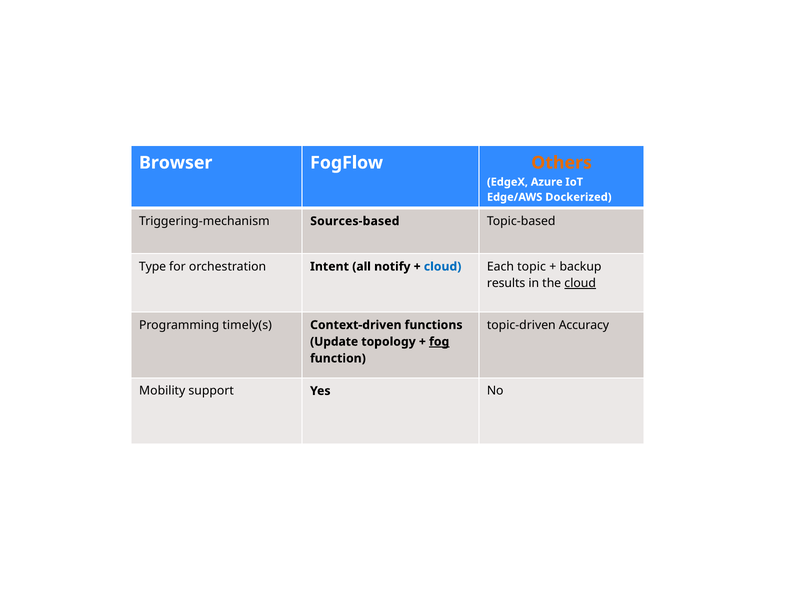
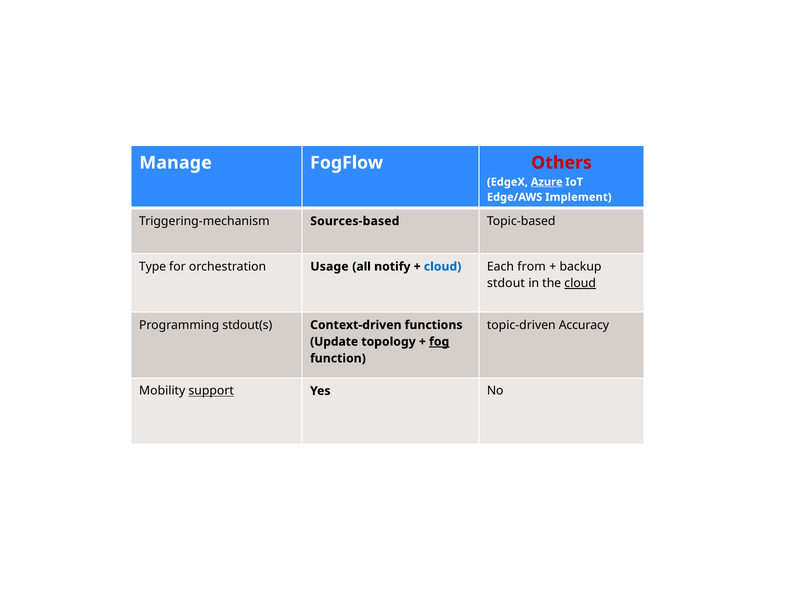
Browser: Browser -> Manage
Others colour: orange -> red
Azure underline: none -> present
Dockerized: Dockerized -> Implement
Intent: Intent -> Usage
topic: topic -> from
results: results -> stdout
timely(s: timely(s -> stdout(s
support underline: none -> present
